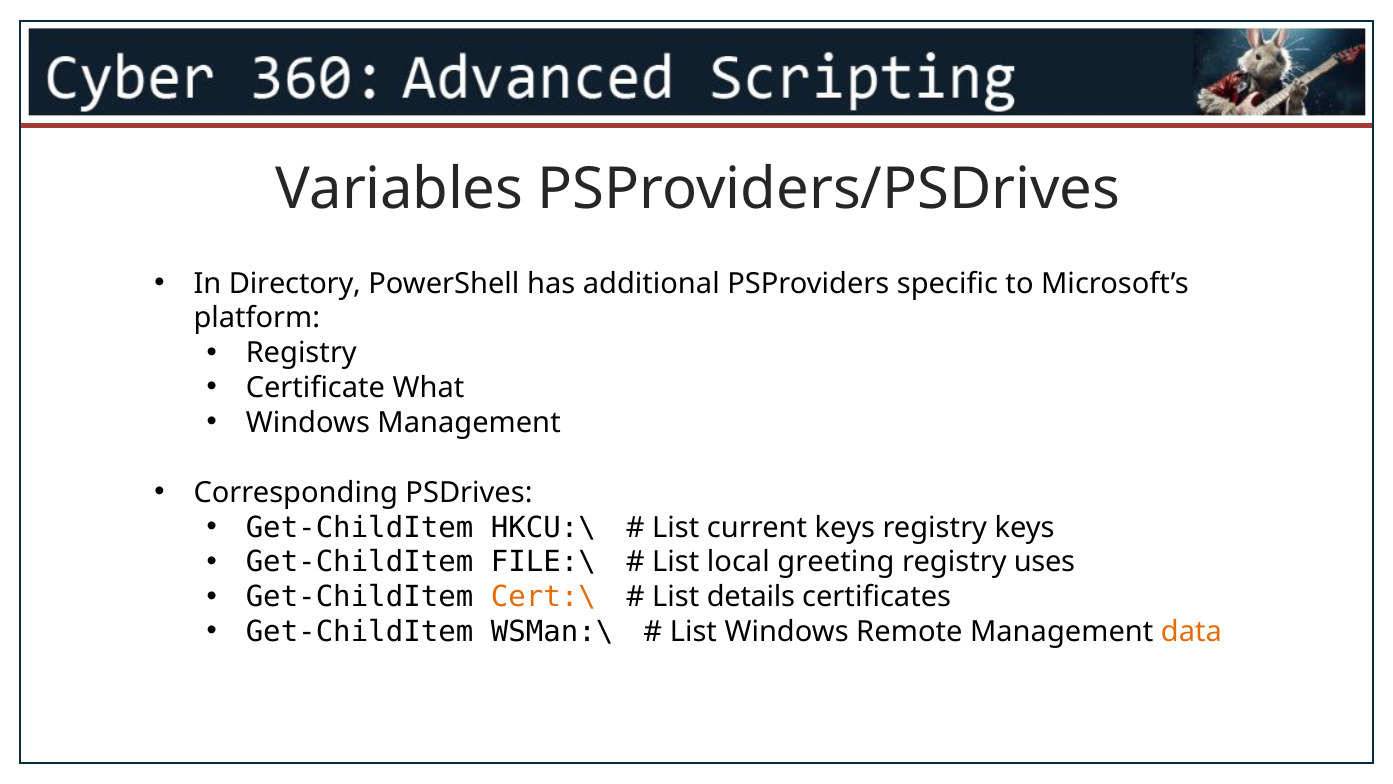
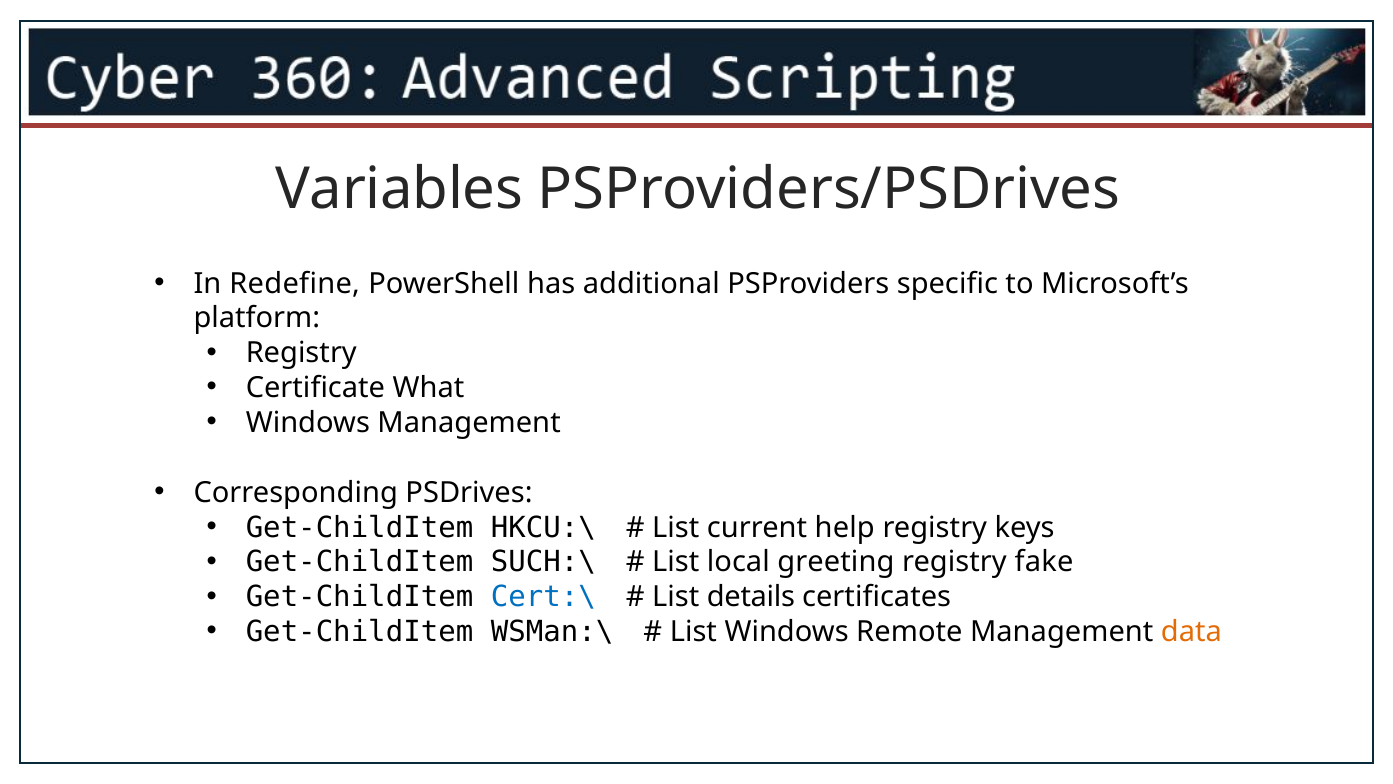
Directory: Directory -> Redefine
current keys: keys -> help
FILE:\: FILE:\ -> SUCH:\
uses: uses -> fake
Cert:\ colour: orange -> blue
